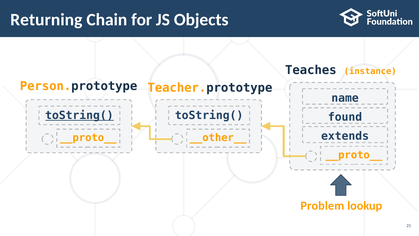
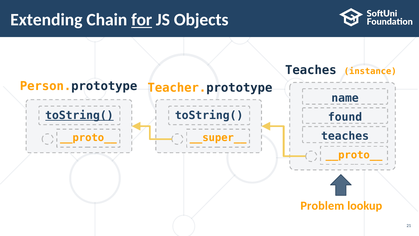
Returning: Returning -> Extending
for underline: none -> present
extends at (345, 136): extends -> teaches
__other__: __other__ -> __super__
